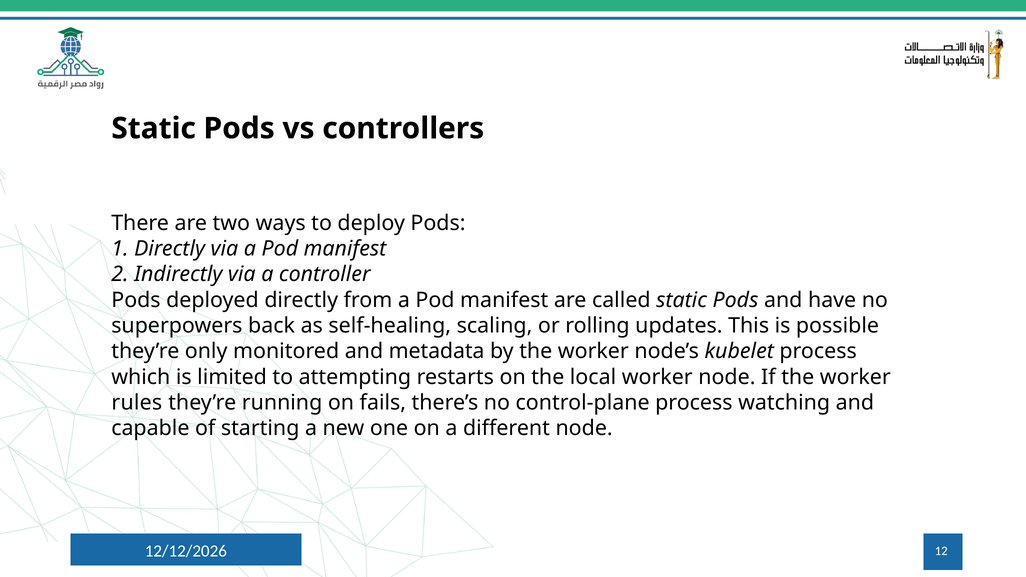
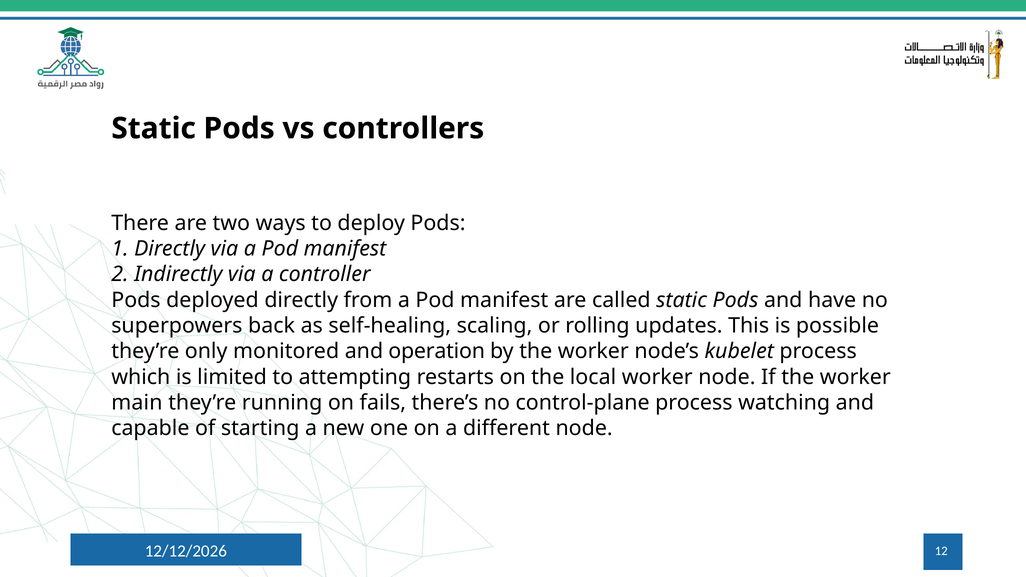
metadata: metadata -> operation
rules: rules -> main
